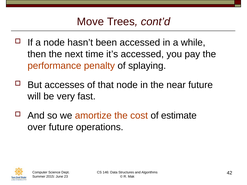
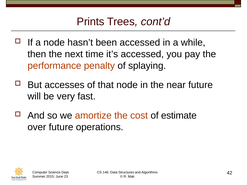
Move: Move -> Prints
